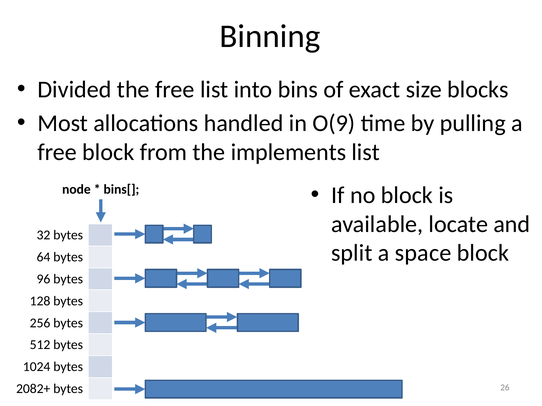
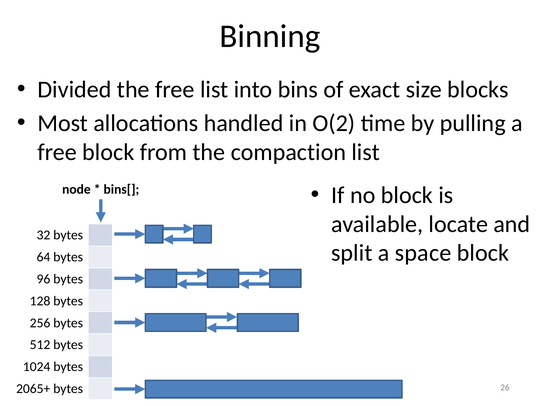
O(9: O(9 -> O(2
implements: implements -> compaction
2082+: 2082+ -> 2065+
